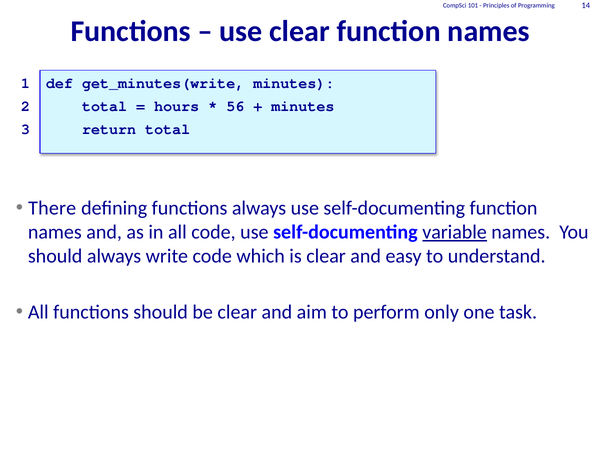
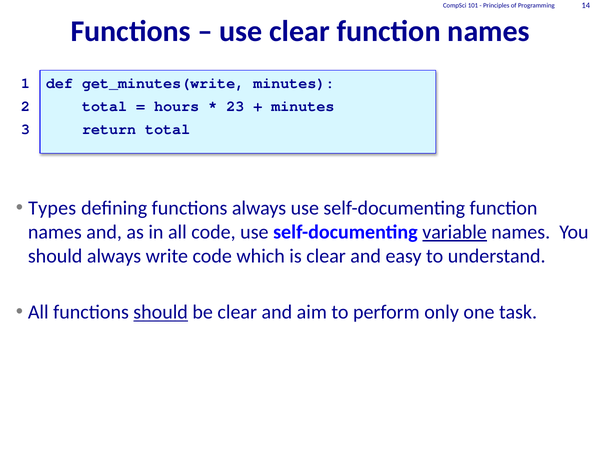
56: 56 -> 23
There: There -> Types
should at (161, 312) underline: none -> present
